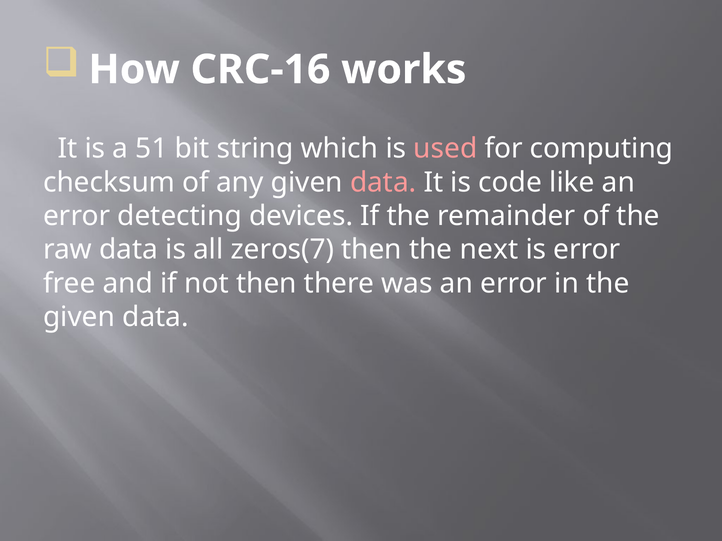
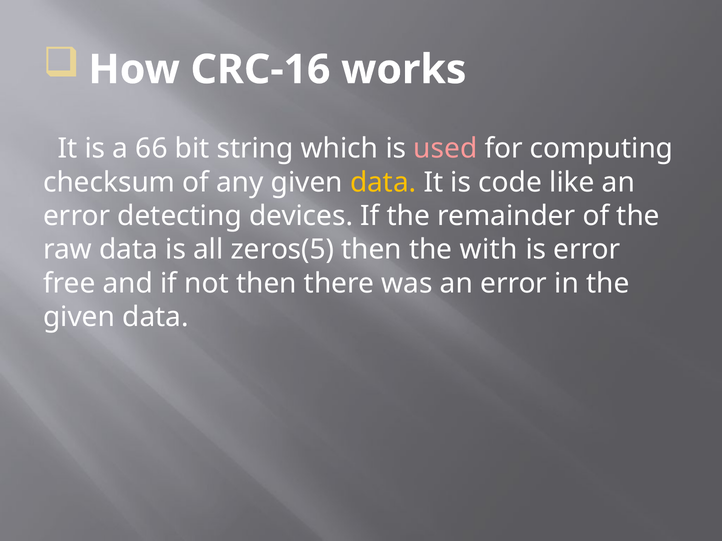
51: 51 -> 66
data at (383, 182) colour: pink -> yellow
zeros(7: zeros(7 -> zeros(5
next: next -> with
